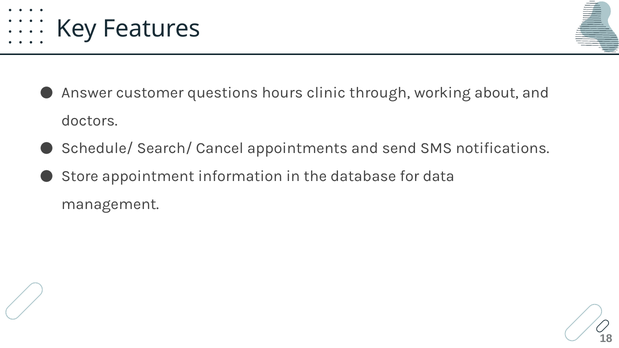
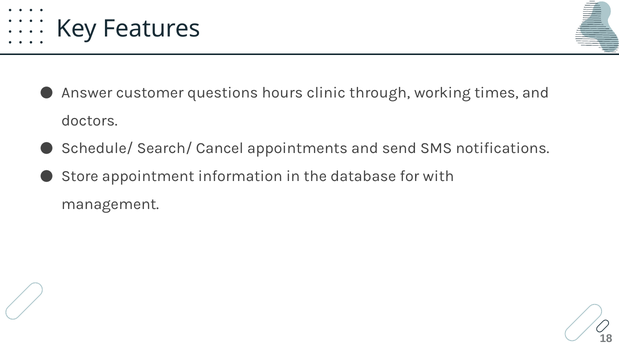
about: about -> times
data: data -> with
